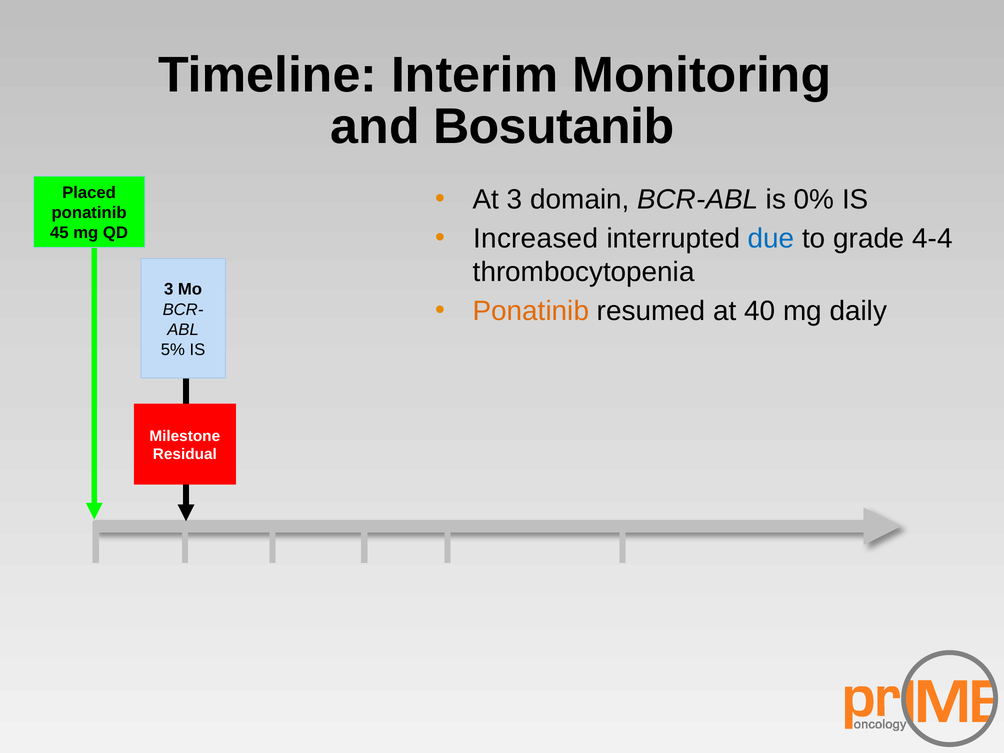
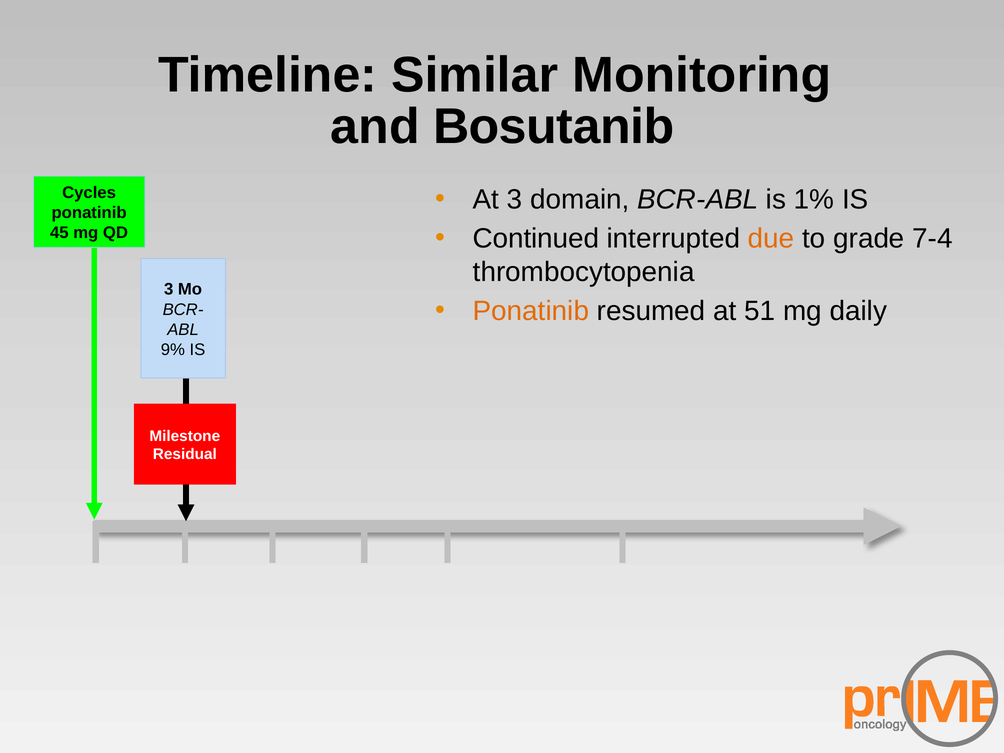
Interim: Interim -> Similar
Placed: Placed -> Cycles
0%: 0% -> 1%
Increased: Increased -> Continued
due colour: blue -> orange
4-4: 4-4 -> 7-4
40: 40 -> 51
5%: 5% -> 9%
